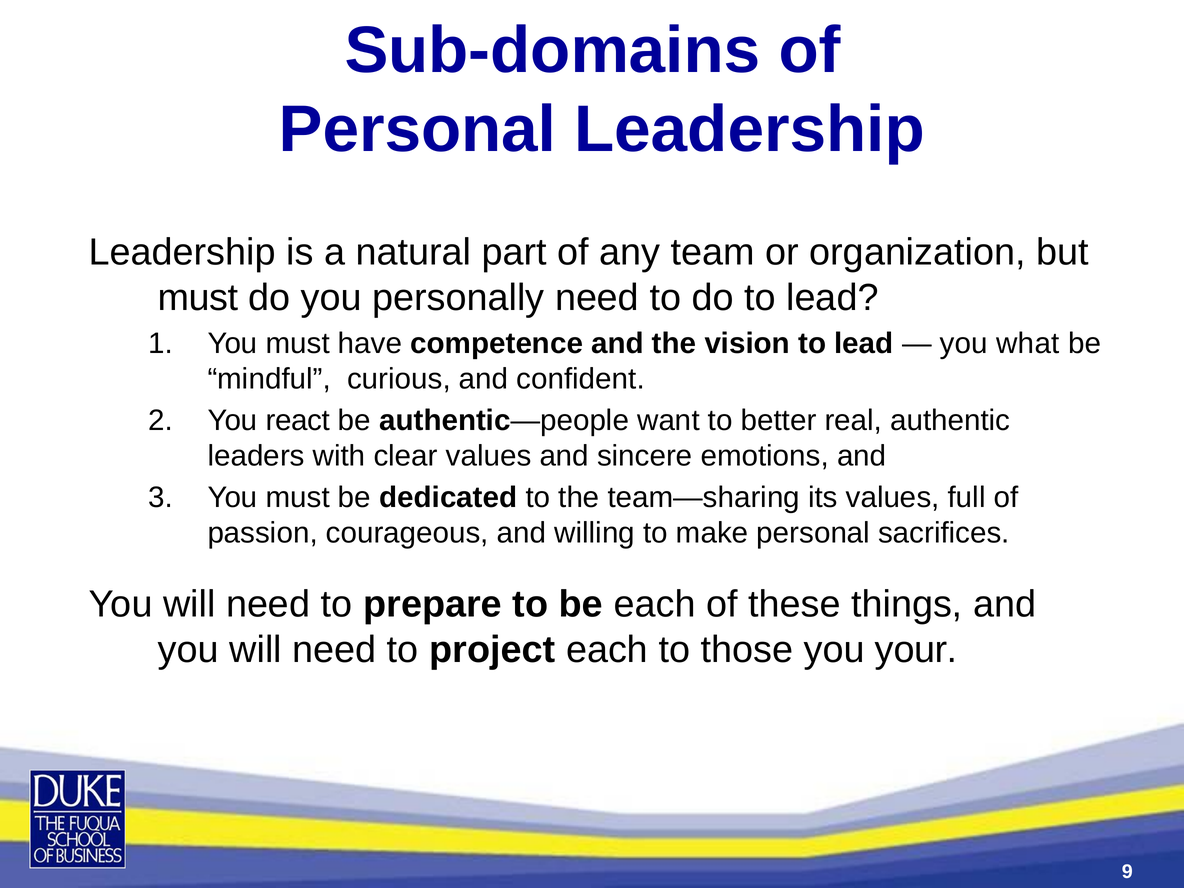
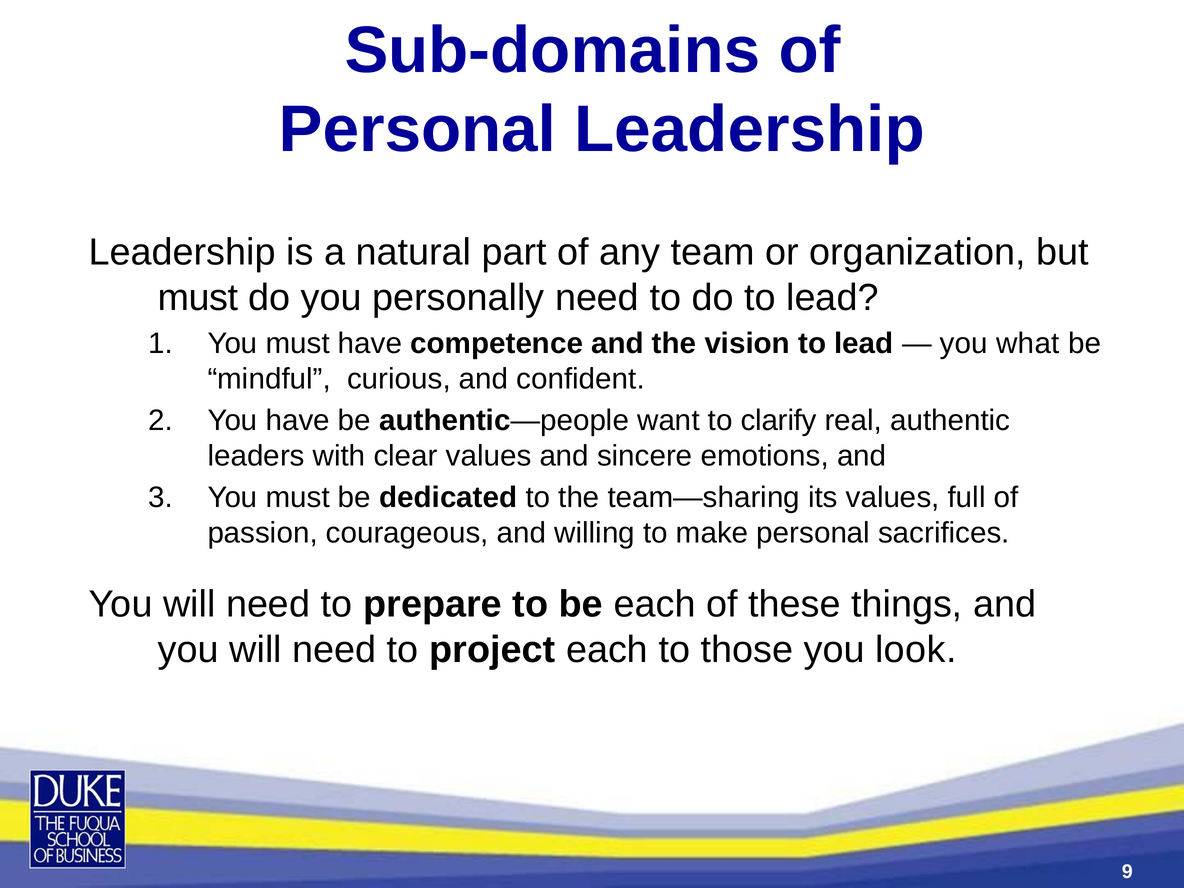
You react: react -> have
better: better -> clarify
your: your -> look
